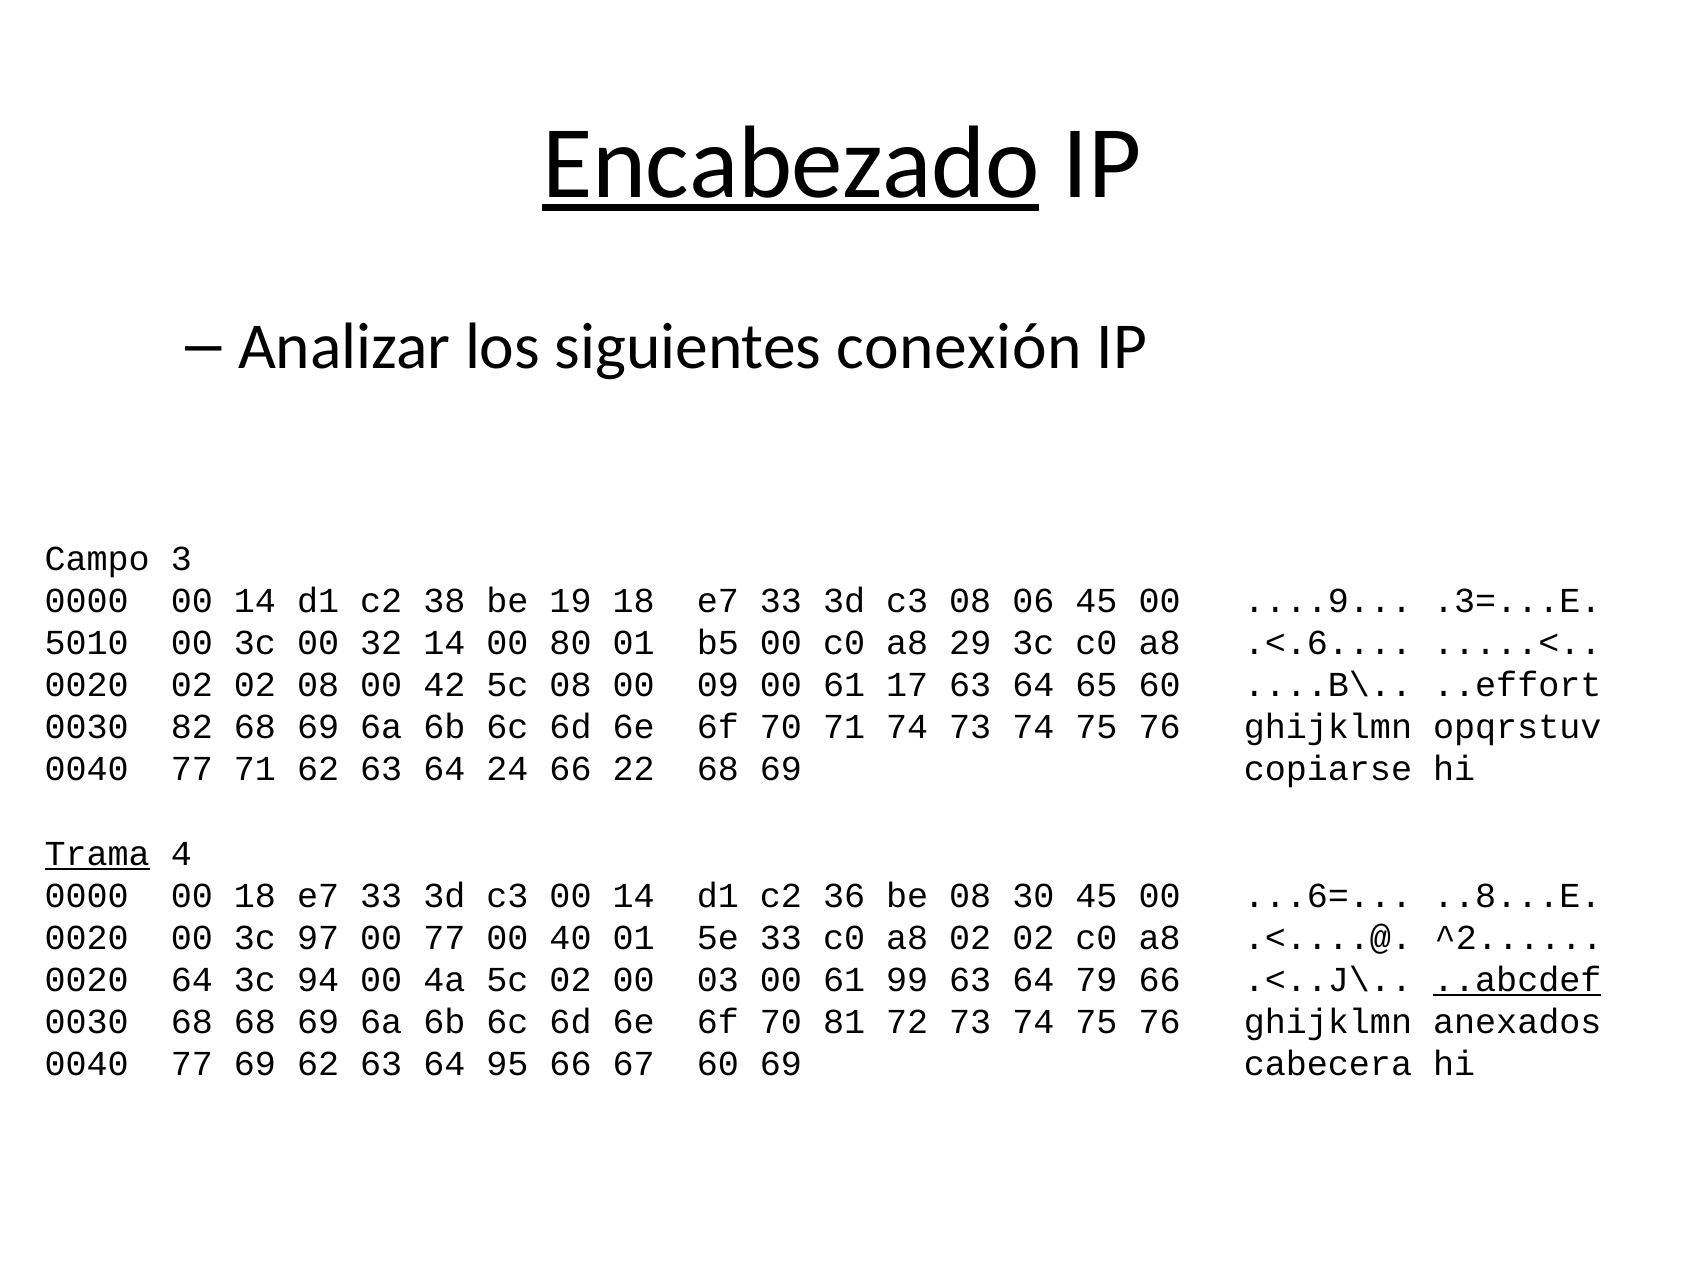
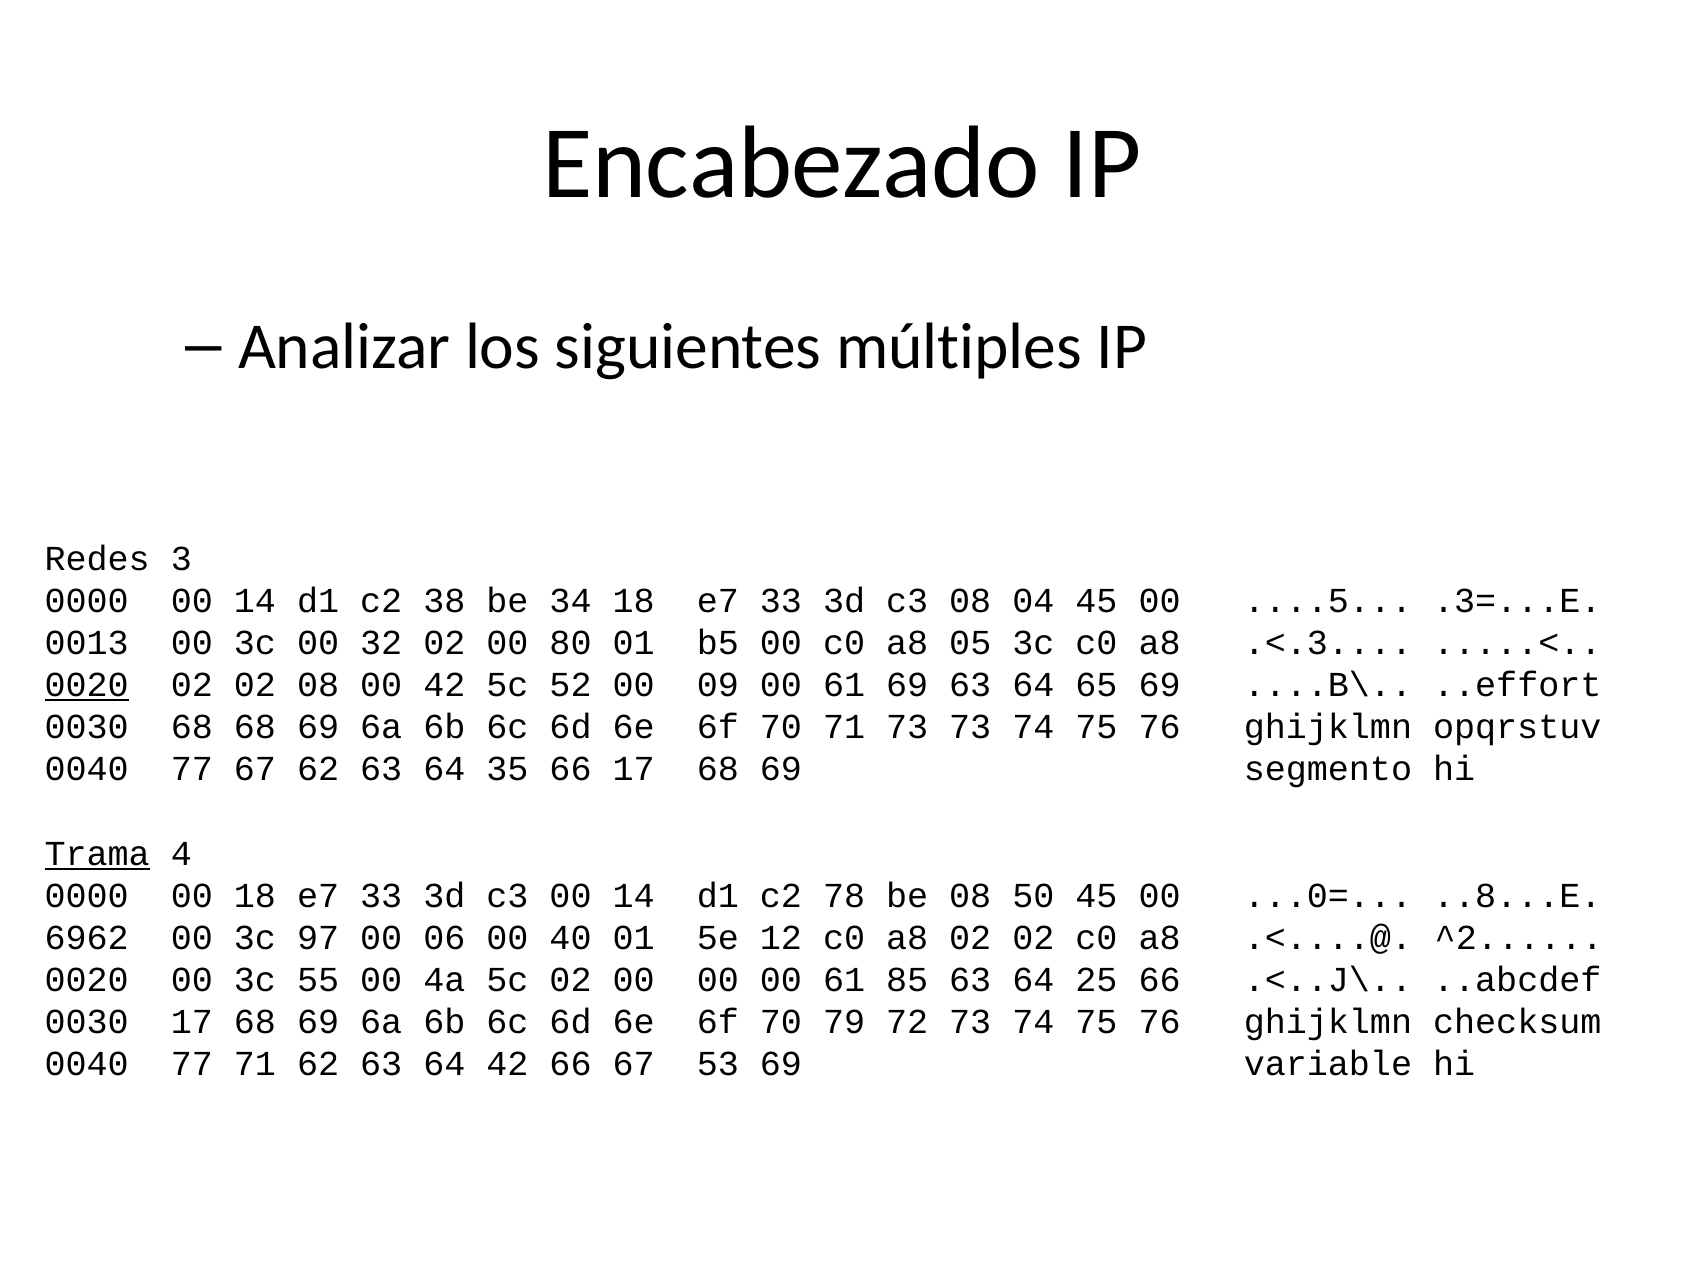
Encabezado underline: present -> none
conexión: conexión -> múltiples
Campo: Campo -> Redes
19: 19 -> 34
06: 06 -> 04
....9: ....9 -> ....5
5010: 5010 -> 0013
32 14: 14 -> 02
29: 29 -> 05
.<.6: .<.6 -> .<.3
0020 at (87, 685) underline: none -> present
5c 08: 08 -> 52
61 17: 17 -> 69
65 60: 60 -> 69
0030 82: 82 -> 68
71 74: 74 -> 73
77 71: 71 -> 67
24: 24 -> 35
66 22: 22 -> 17
copiarse: copiarse -> segmento
36: 36 -> 78
30: 30 -> 50
...6=: ...6= -> ...0=
0020 at (87, 938): 0020 -> 6962
00 77: 77 -> 06
5e 33: 33 -> 12
0020 64: 64 -> 00
94: 94 -> 55
02 00 03: 03 -> 00
99: 99 -> 85
79: 79 -> 25
..abcdef underline: present -> none
0030 68: 68 -> 17
81: 81 -> 79
anexados: anexados -> checksum
77 69: 69 -> 71
64 95: 95 -> 42
67 60: 60 -> 53
cabecera: cabecera -> variable
